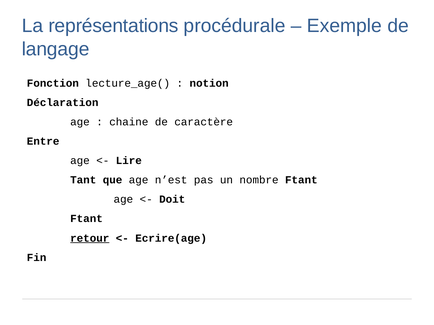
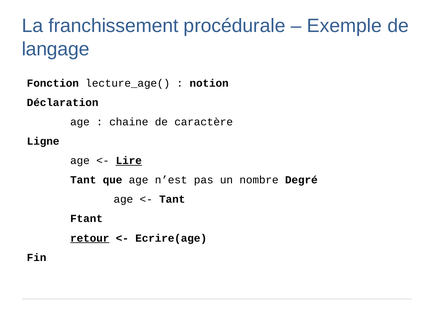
représentations: représentations -> franchissement
Entre: Entre -> Ligne
Lire underline: none -> present
nombre Ftant: Ftant -> Degré
Doit at (172, 200): Doit -> Tant
